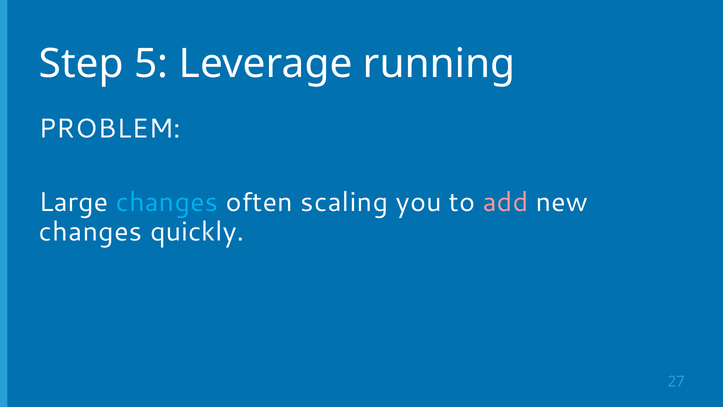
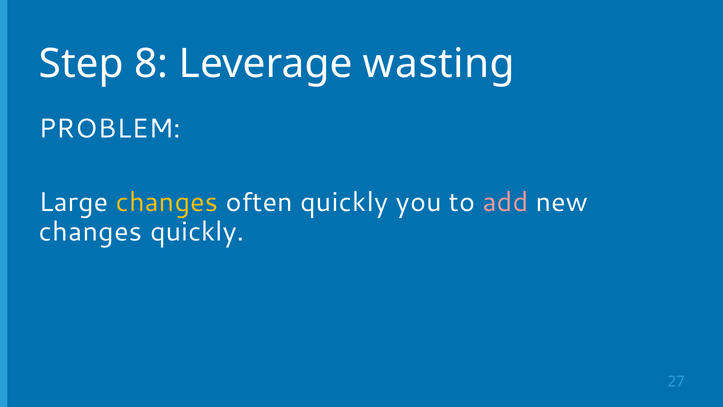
5: 5 -> 8
running: running -> wasting
changes at (167, 202) colour: light blue -> yellow
often scaling: scaling -> quickly
